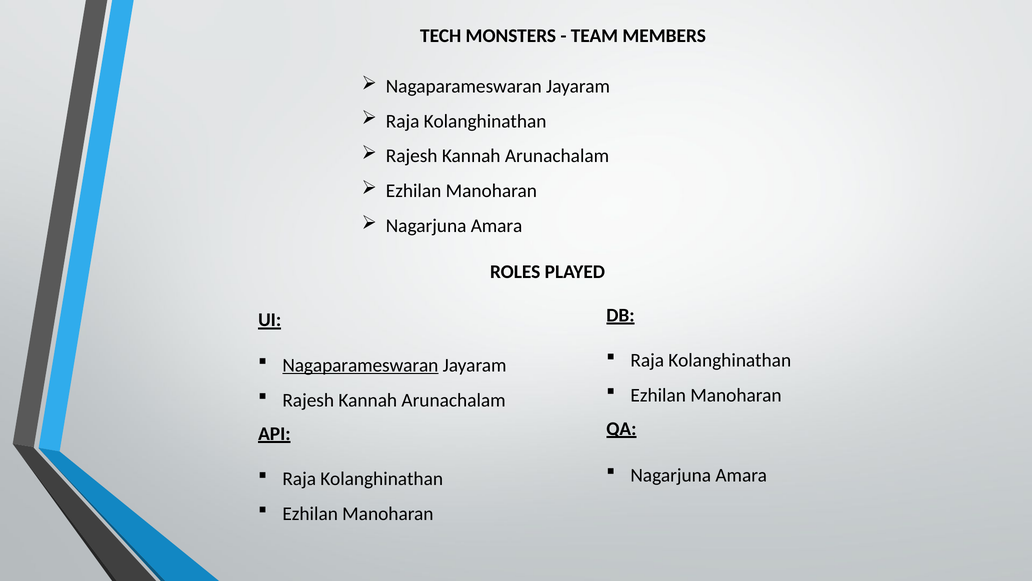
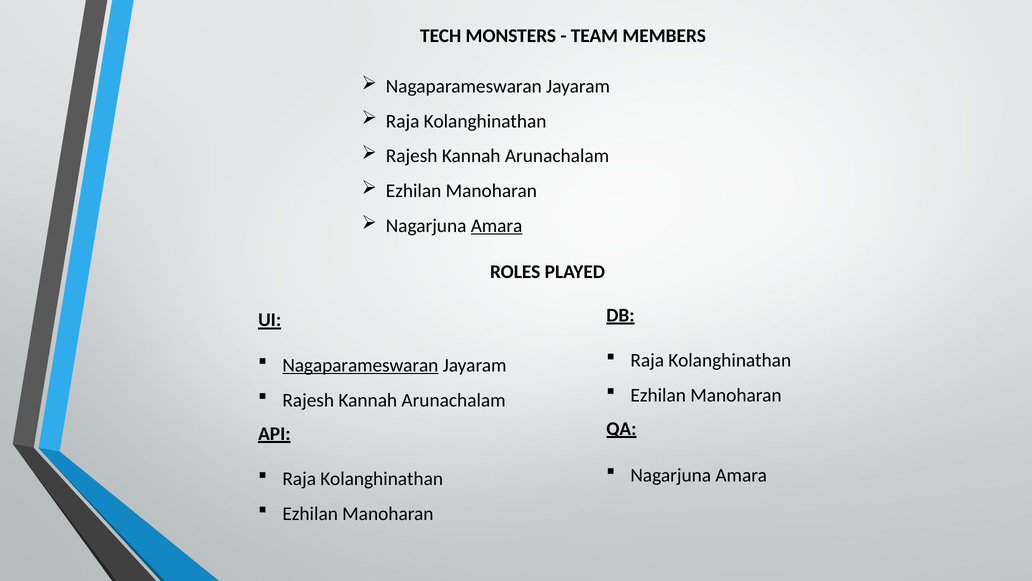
Amara at (497, 226) underline: none -> present
